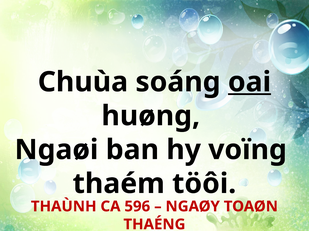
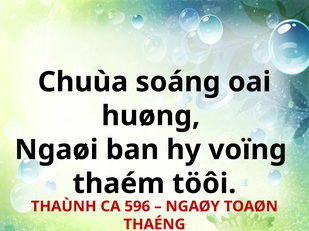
oai underline: present -> none
